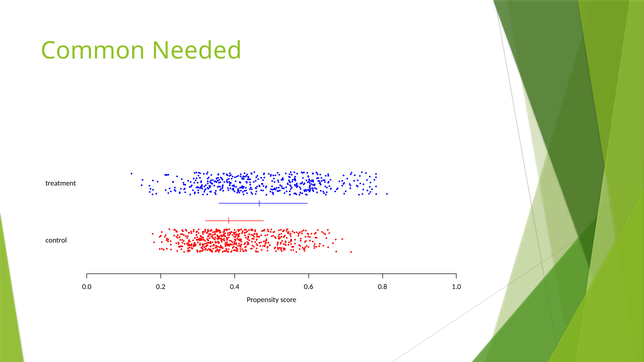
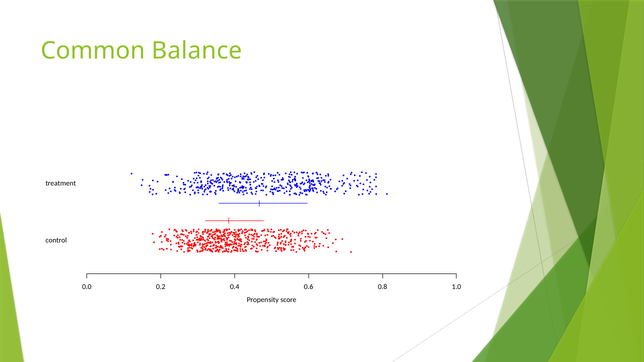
Needed: Needed -> Balance
